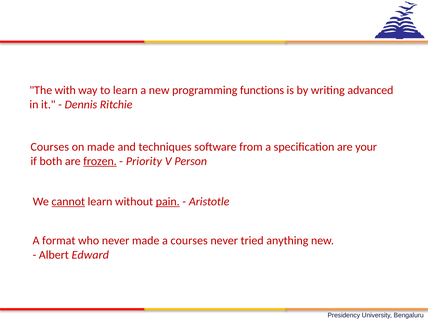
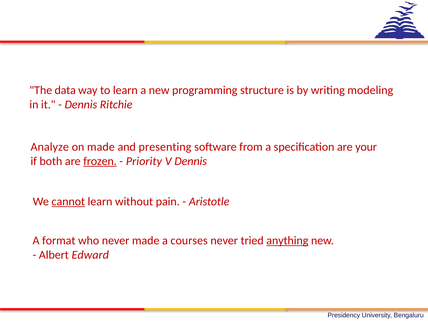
with: with -> data
functions: functions -> structure
advanced: advanced -> modeling
Courses at (50, 147): Courses -> Analyze
techniques: techniques -> presenting
V Person: Person -> Dennis
pain underline: present -> none
anything underline: none -> present
